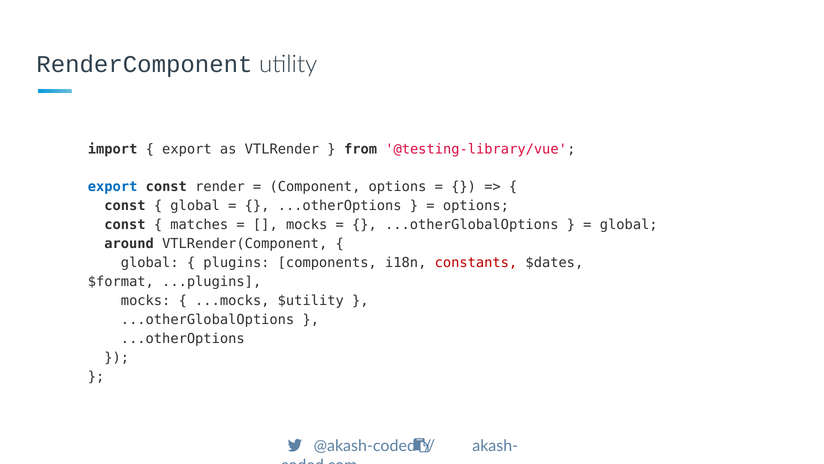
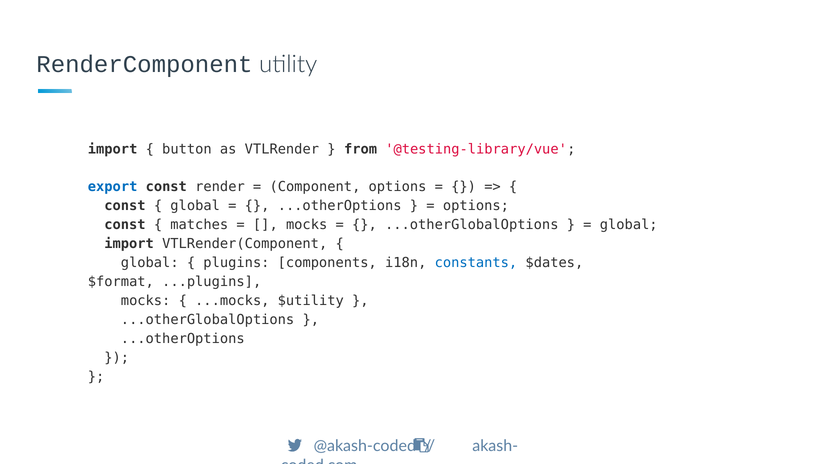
export at (187, 149): export -> button
around at (129, 244): around -> import
constants colour: red -> blue
